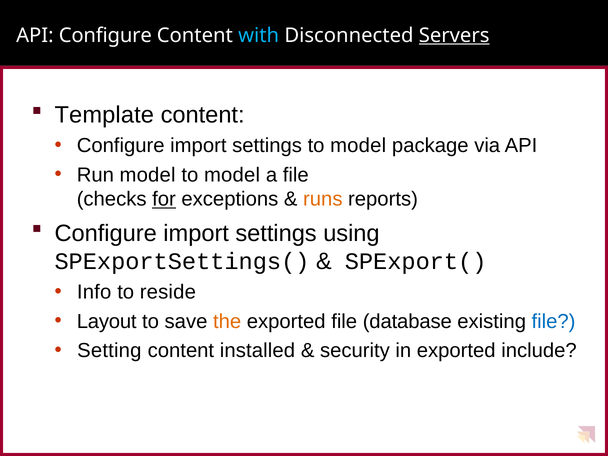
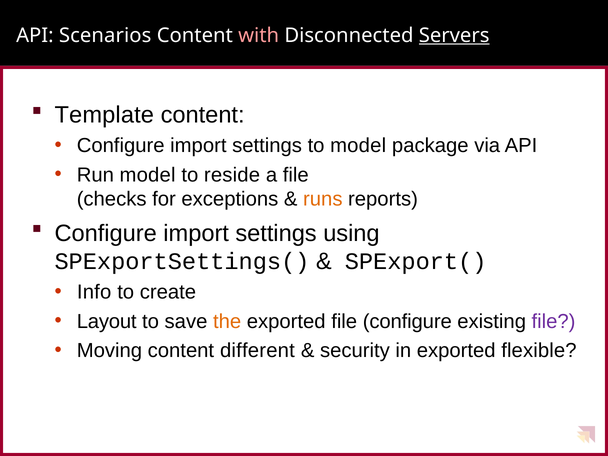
API Configure: Configure -> Scenarios
with colour: light blue -> pink
model at (232, 175): model -> reside
for underline: present -> none
reside: reside -> create
file database: database -> configure
file at (554, 321) colour: blue -> purple
Setting: Setting -> Moving
installed: installed -> different
include: include -> flexible
